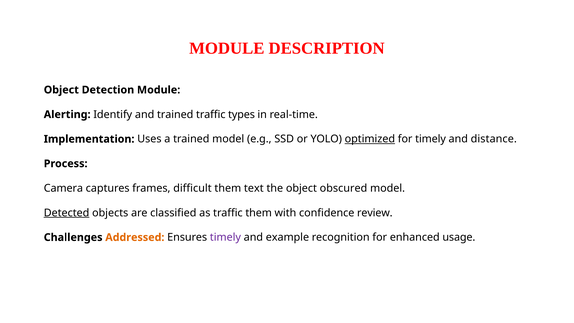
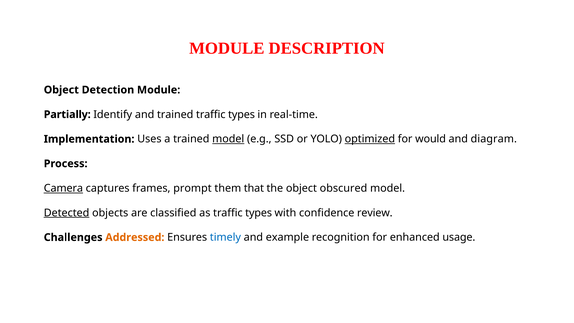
Alerting: Alerting -> Partially
model at (228, 139) underline: none -> present
for timely: timely -> would
distance: distance -> diagram
Camera underline: none -> present
difficult: difficult -> prompt
text: text -> that
as traffic them: them -> types
timely at (225, 237) colour: purple -> blue
